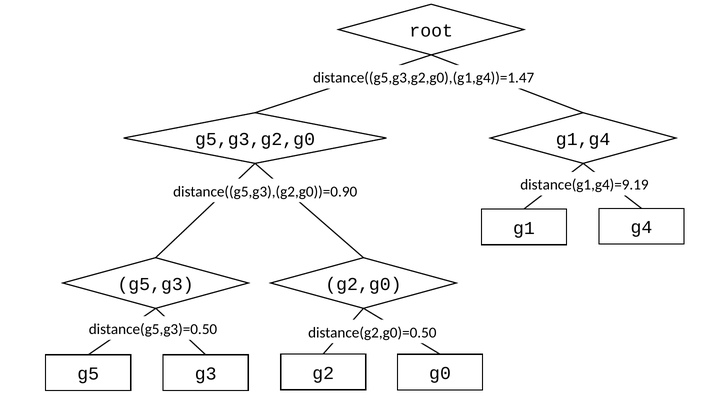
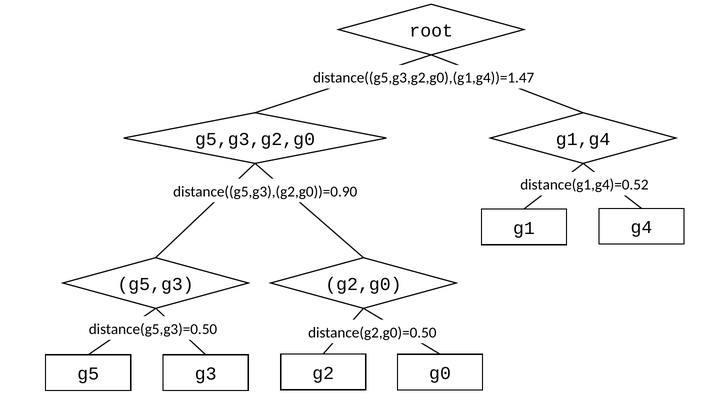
distance(g1,g4)=9.19: distance(g1,g4)=9.19 -> distance(g1,g4)=0.52
